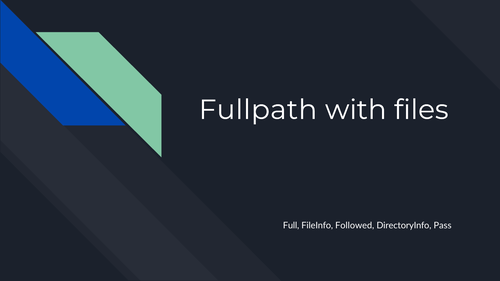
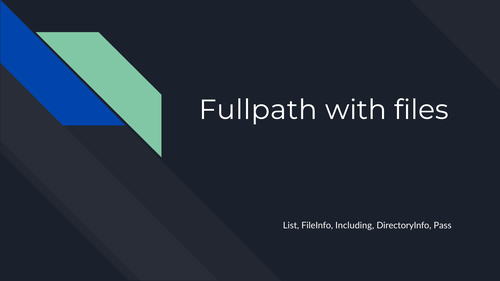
Full: Full -> List
Followed: Followed -> Including
